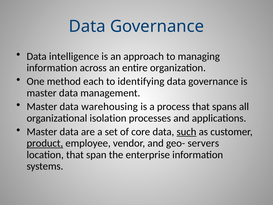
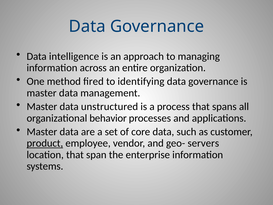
each: each -> ﬁred
warehousing: warehousing -> unstructured
isolation: isolation -> behavior
such underline: present -> none
